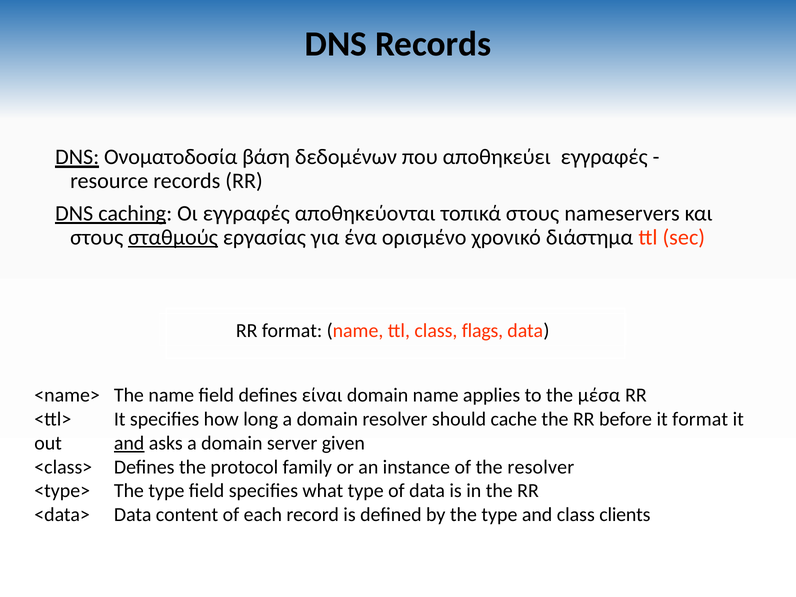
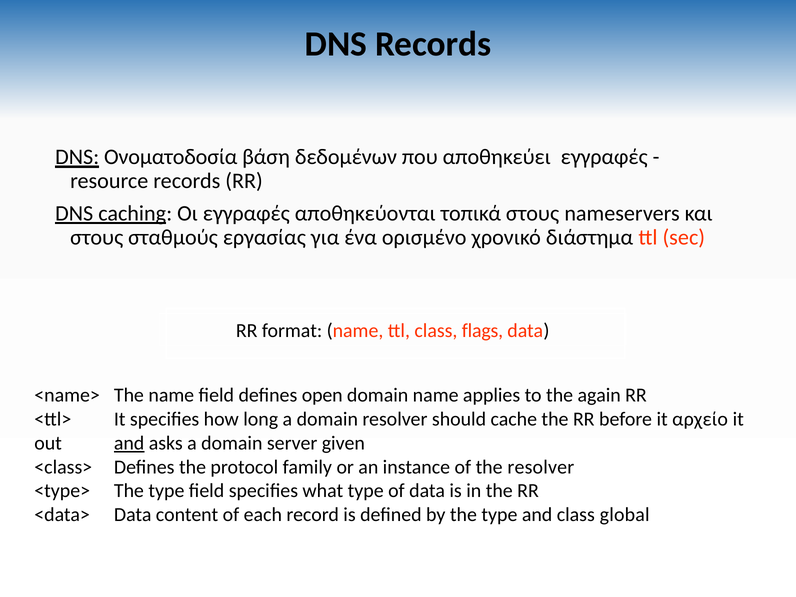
σταθμούς underline: present -> none
είναι: είναι -> open
μέσα: μέσα -> again
it format: format -> αρχείο
clients: clients -> global
